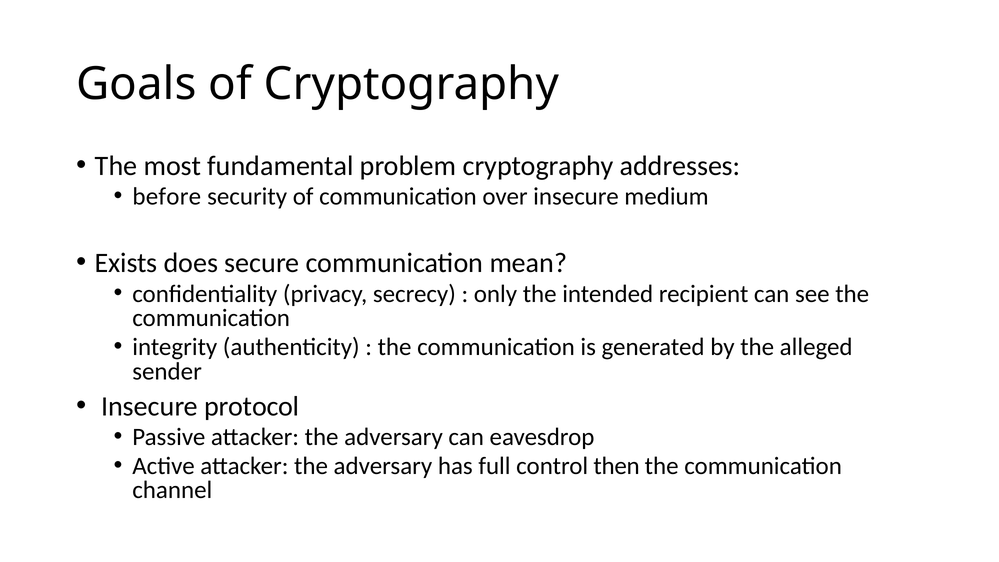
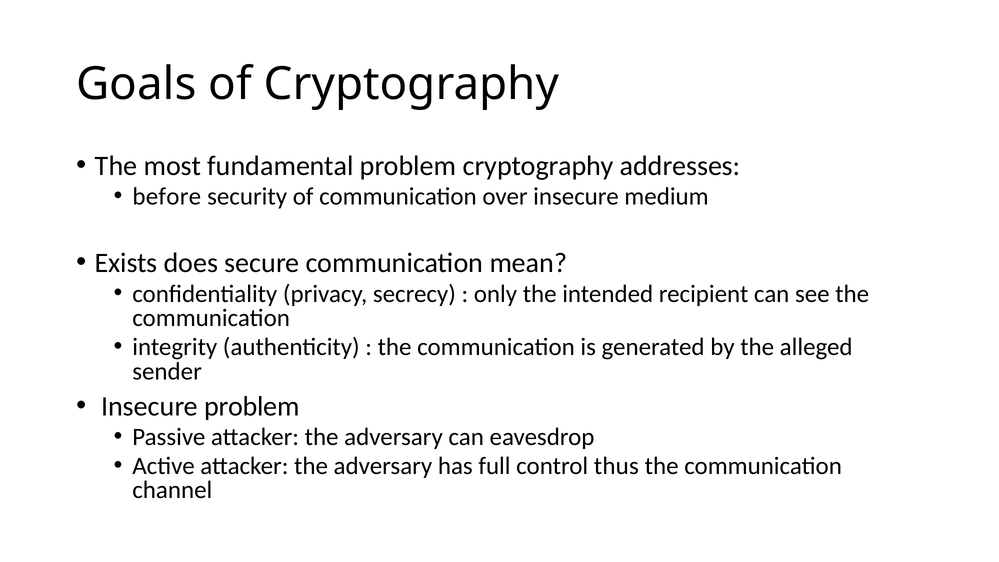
Insecure protocol: protocol -> problem
then: then -> thus
